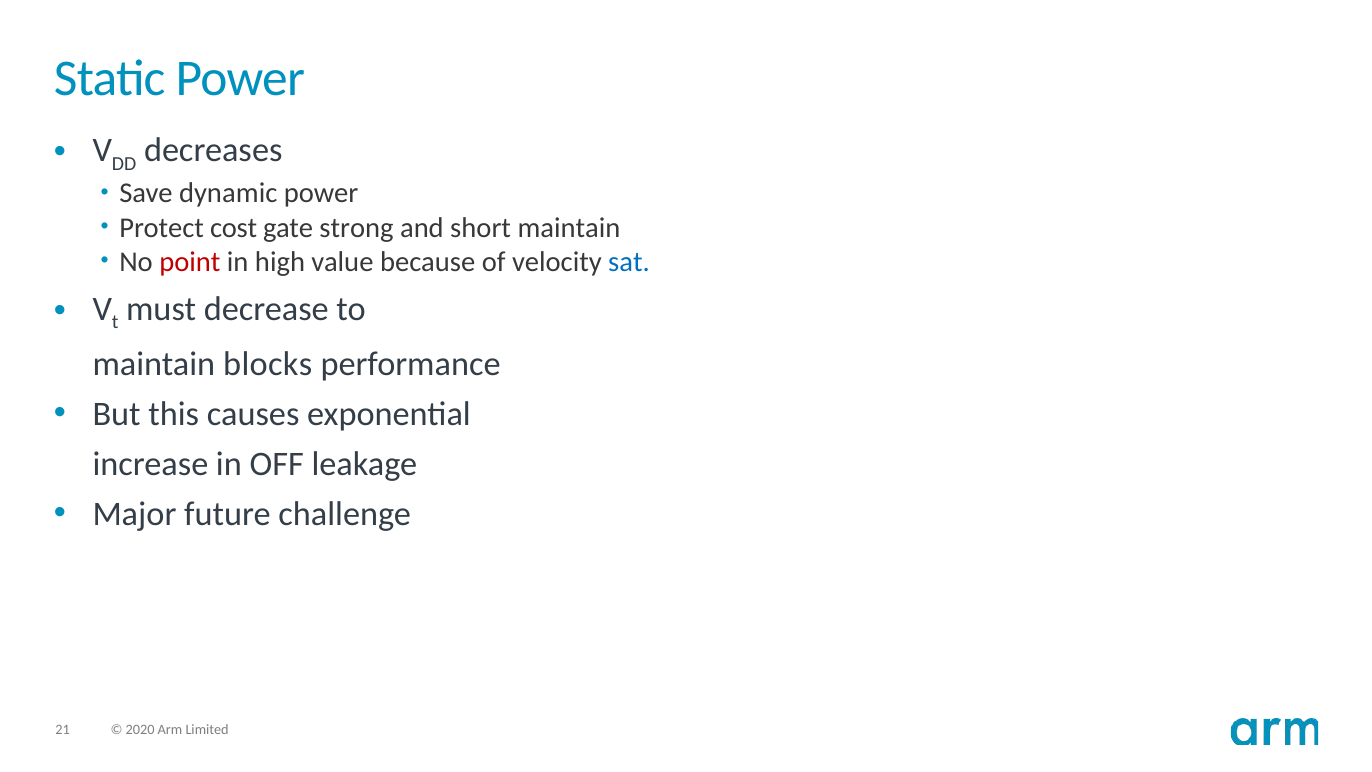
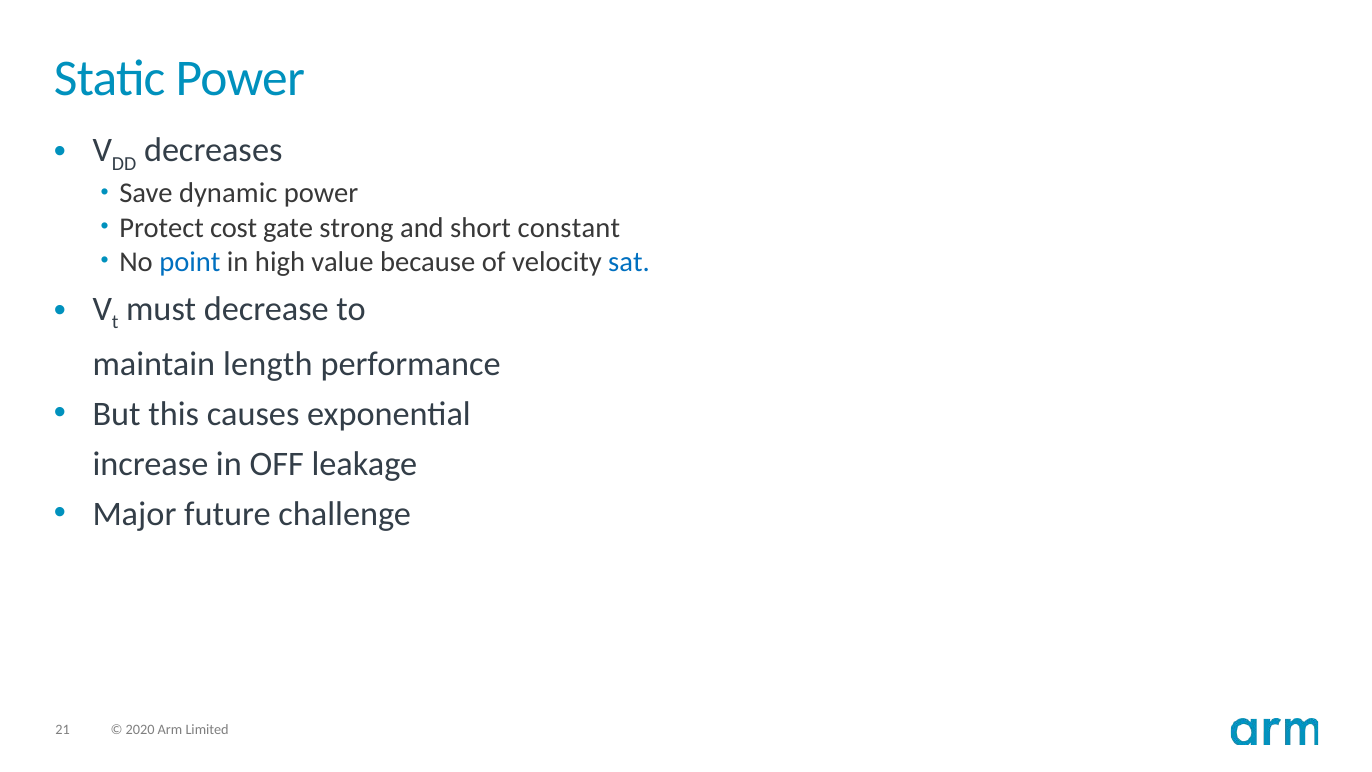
short maintain: maintain -> constant
point colour: red -> blue
blocks: blocks -> length
